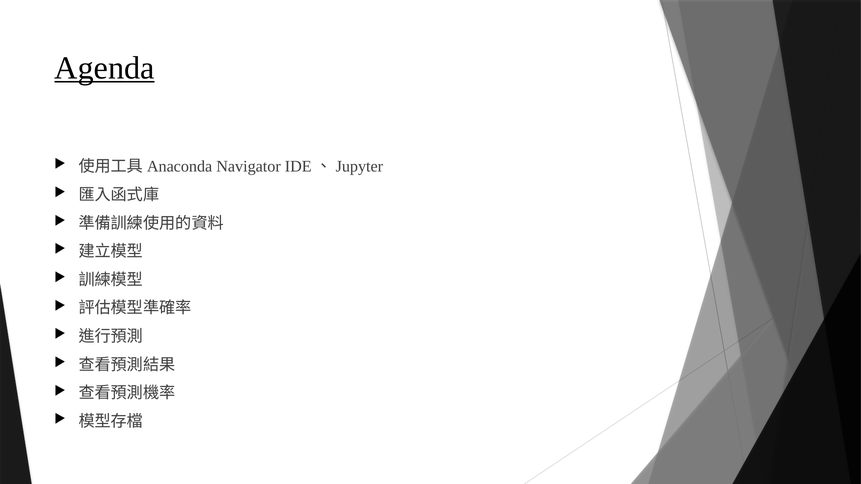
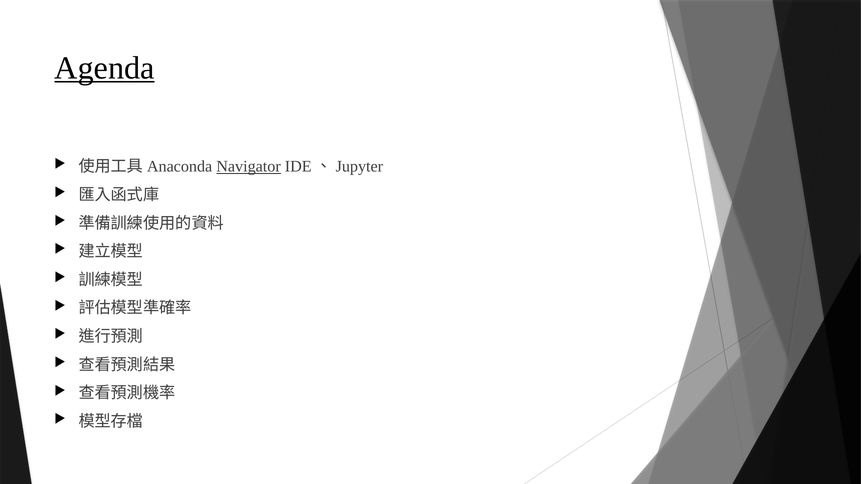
Navigator underline: none -> present
